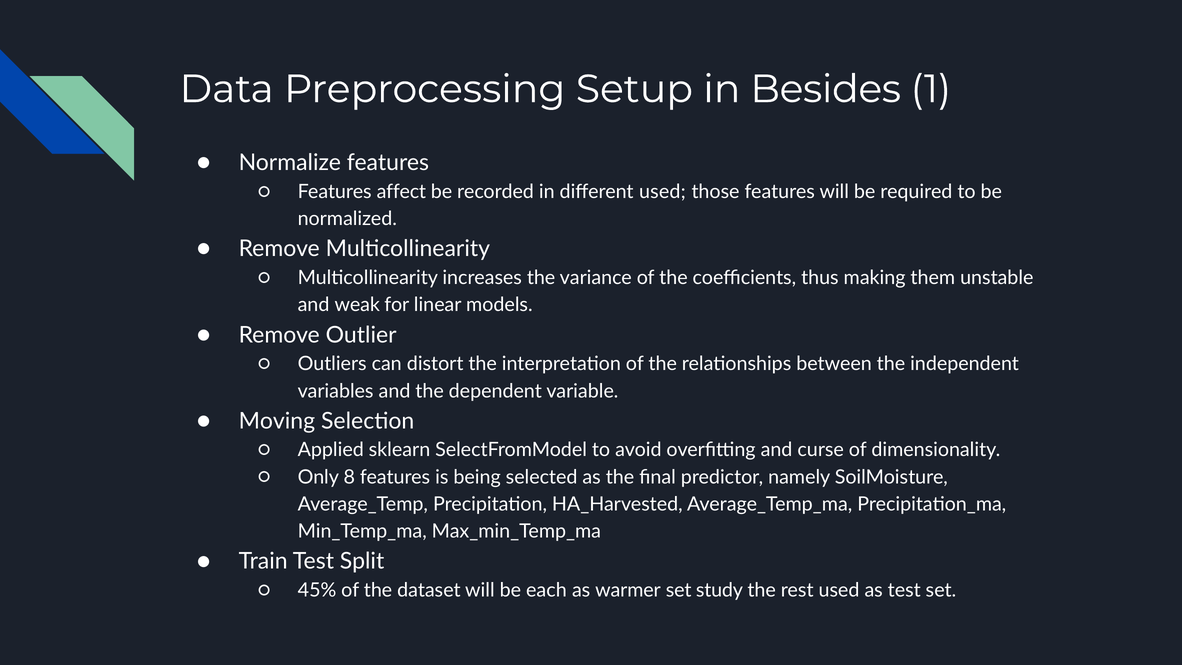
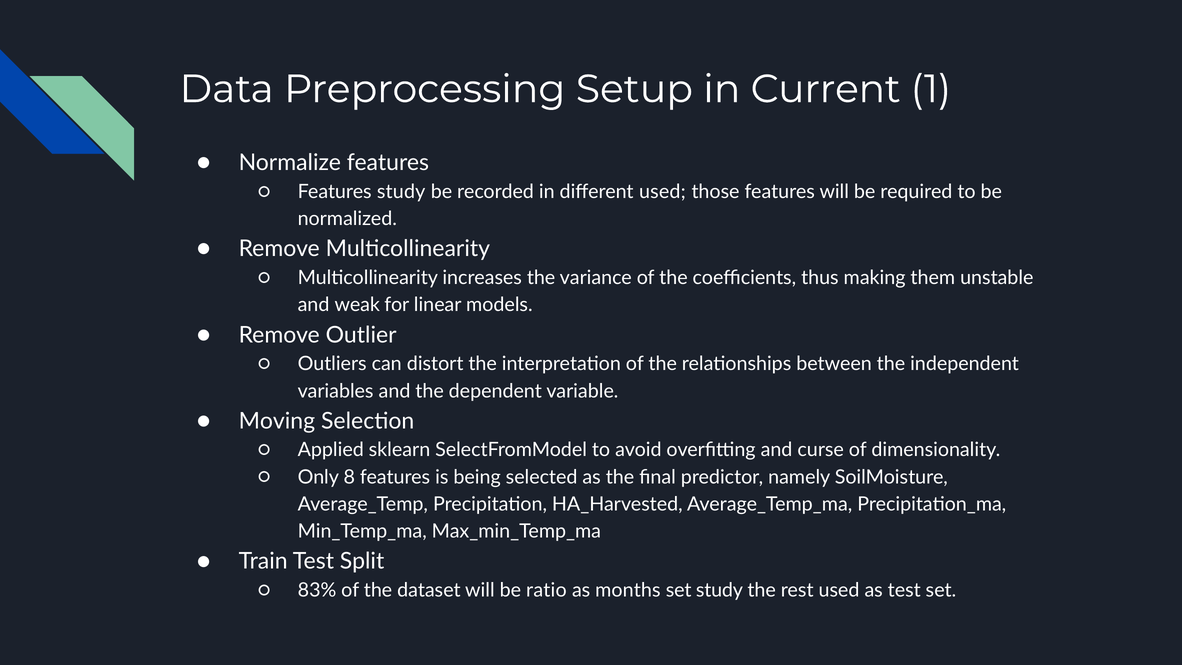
Besides: Besides -> Current
Features affect: affect -> study
45%: 45% -> 83%
each: each -> ratio
warmer: warmer -> months
